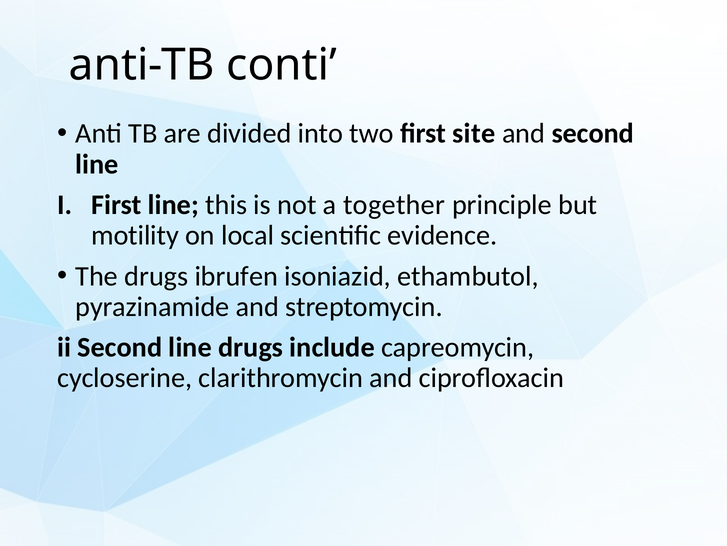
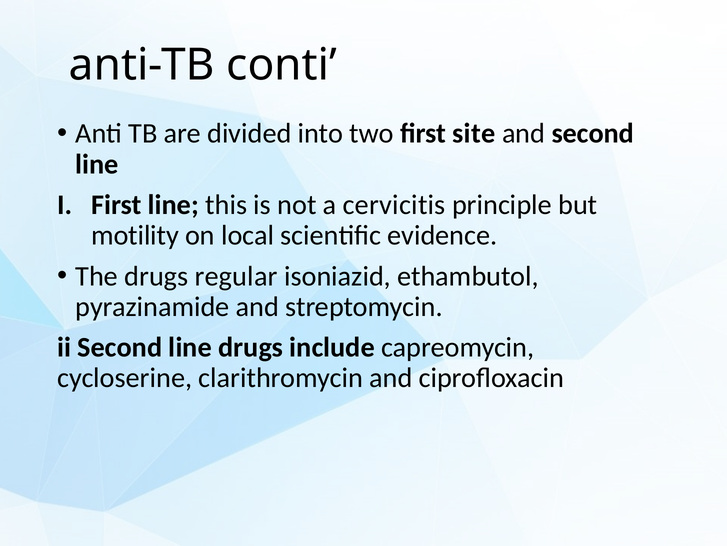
together: together -> cervicitis
ibrufen: ibrufen -> regular
